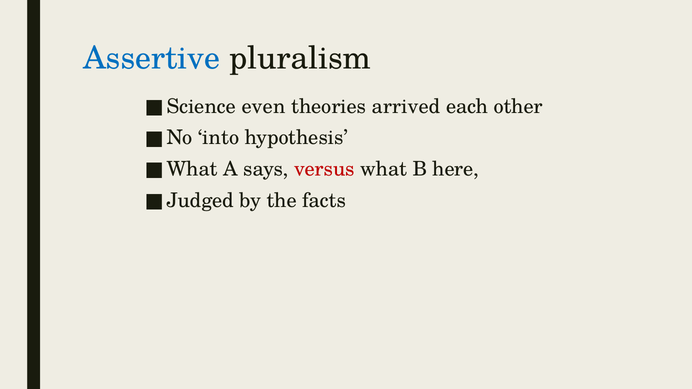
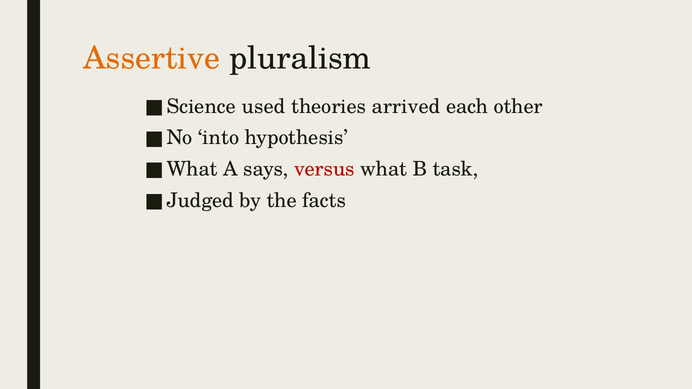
Assertive colour: blue -> orange
even: even -> used
here: here -> task
